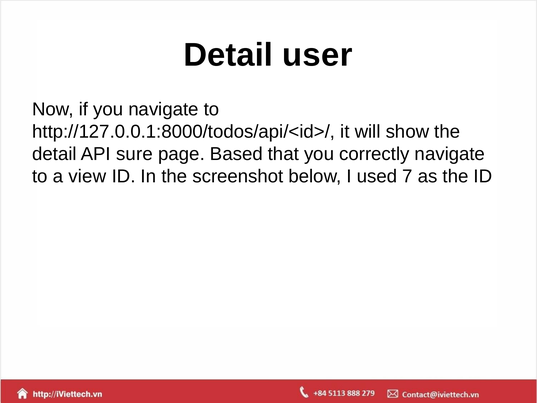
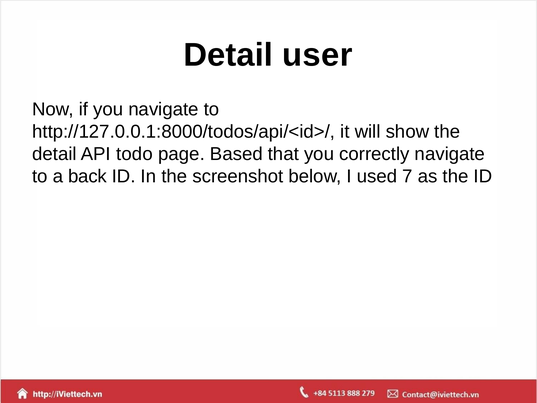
sure: sure -> todo
view: view -> back
